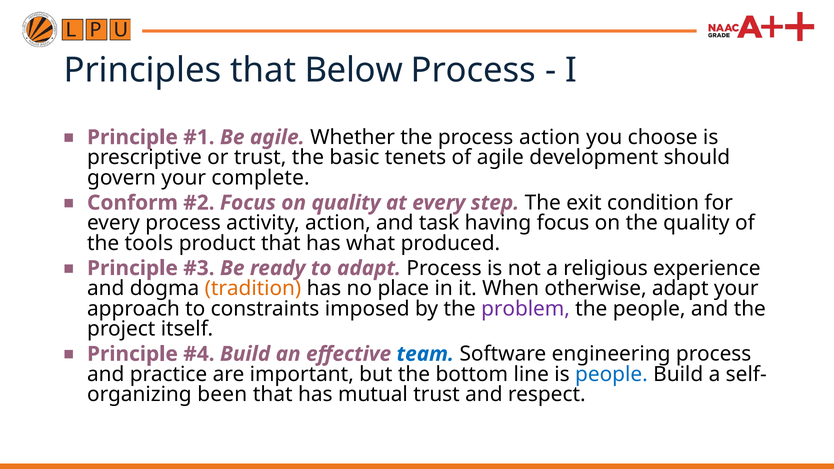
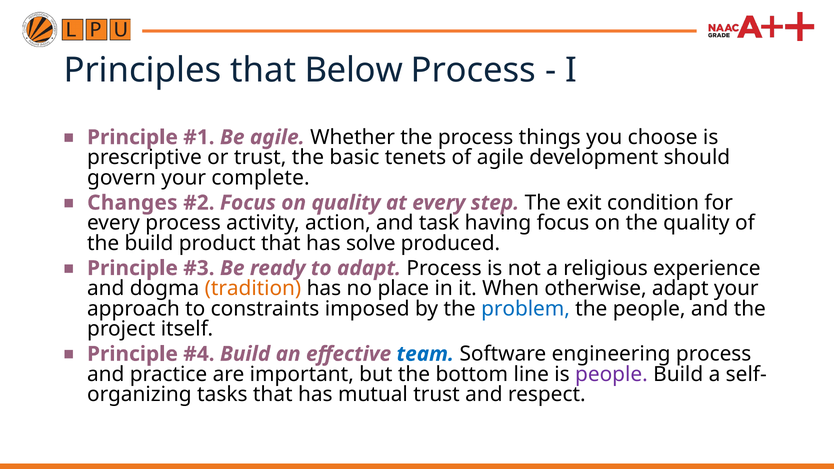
process action: action -> things
Conform: Conform -> Changes
the tools: tools -> build
what: what -> solve
problem colour: purple -> blue
people at (611, 374) colour: blue -> purple
been: been -> tasks
